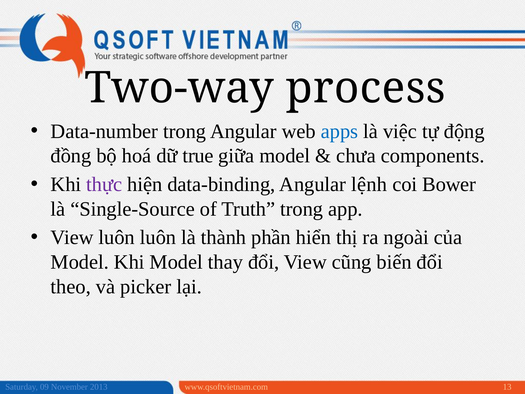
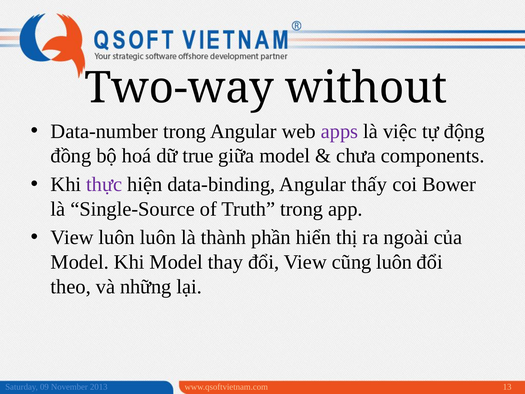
process: process -> without
apps colour: blue -> purple
lệnh: lệnh -> thấy
cũng biến: biến -> luôn
picker: picker -> những
